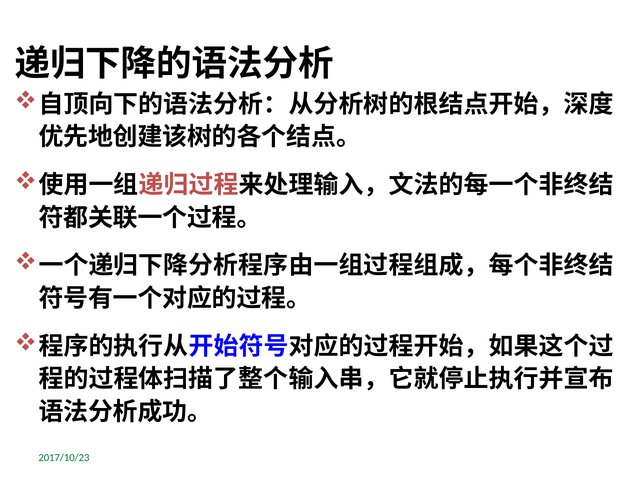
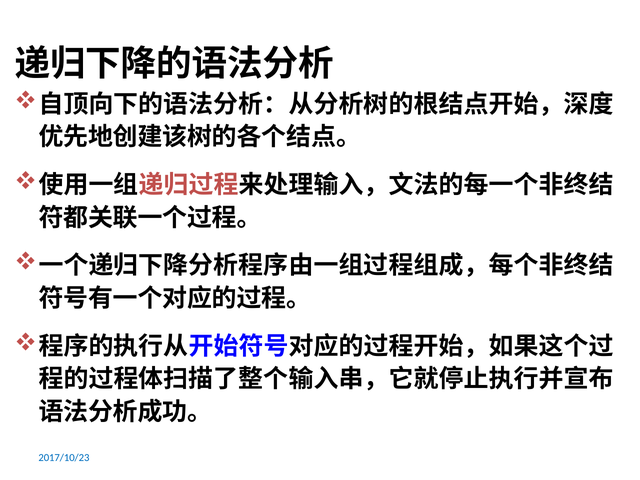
2017/10/23 colour: green -> blue
